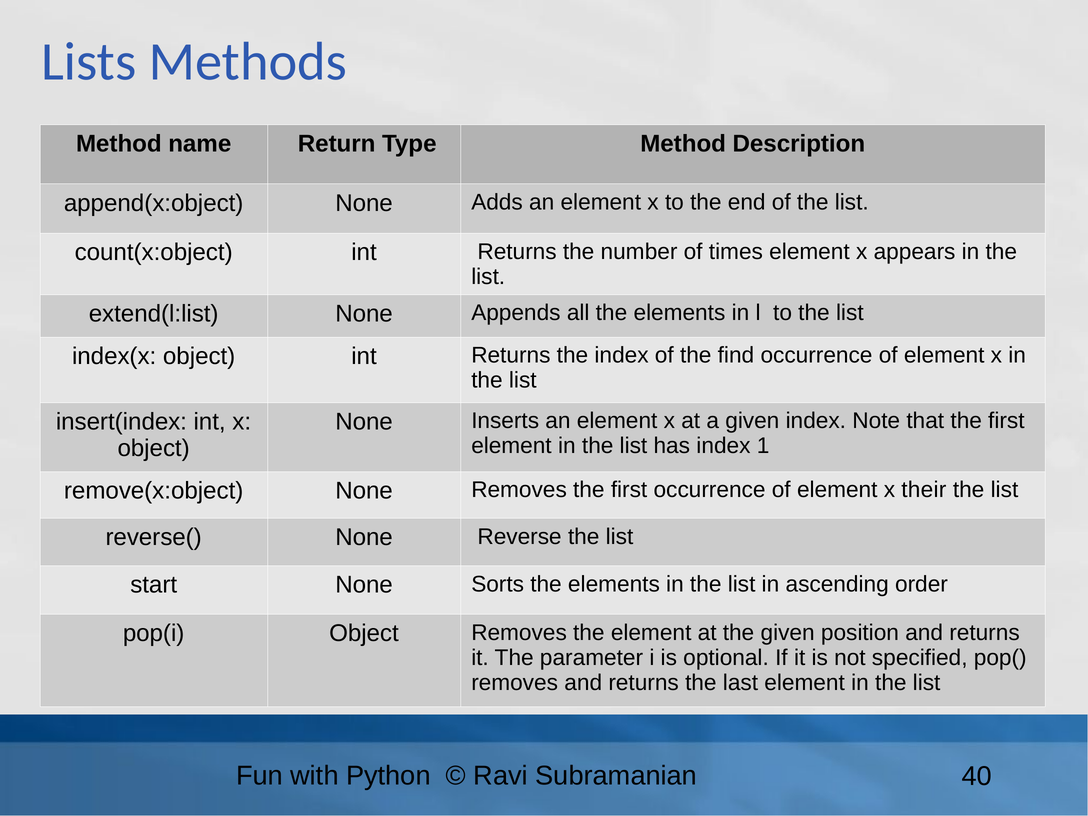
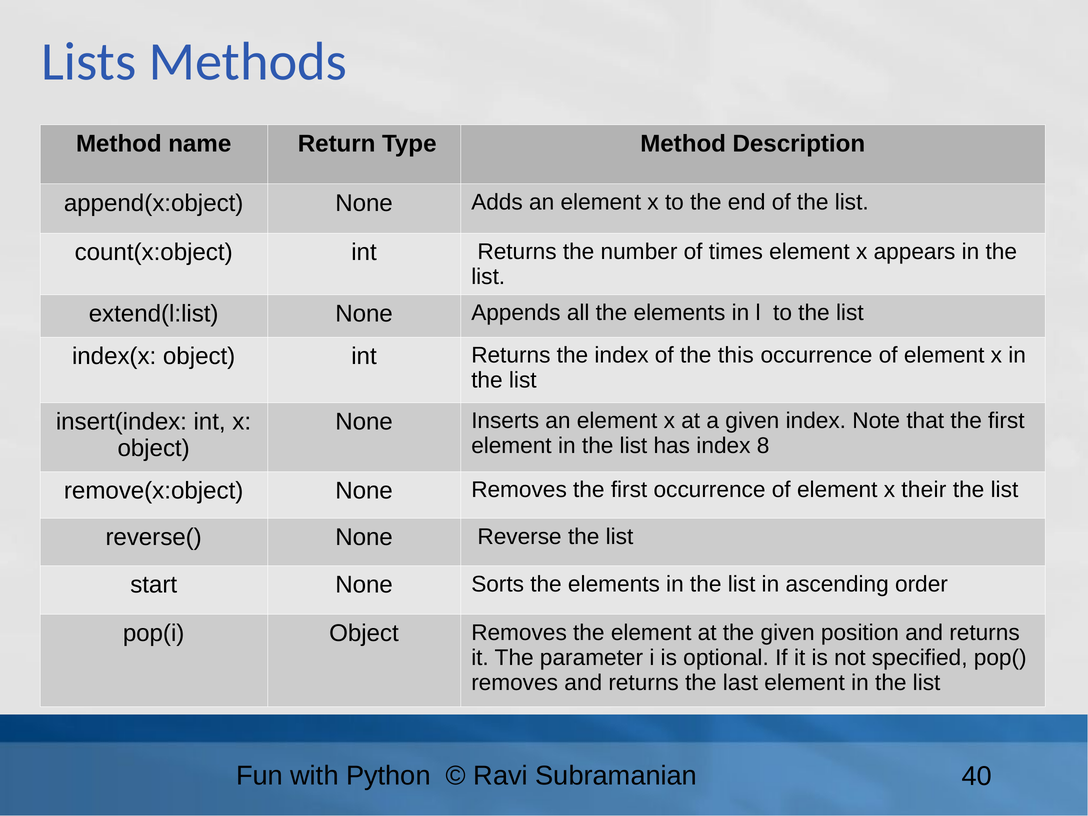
find: find -> this
1: 1 -> 8
